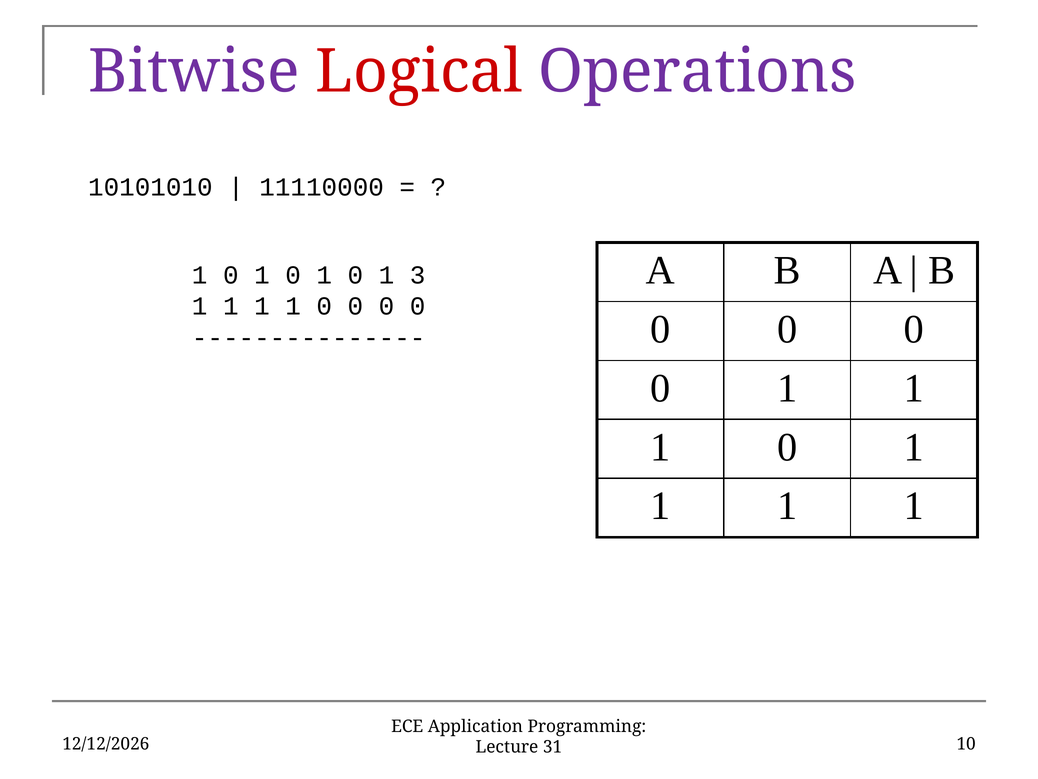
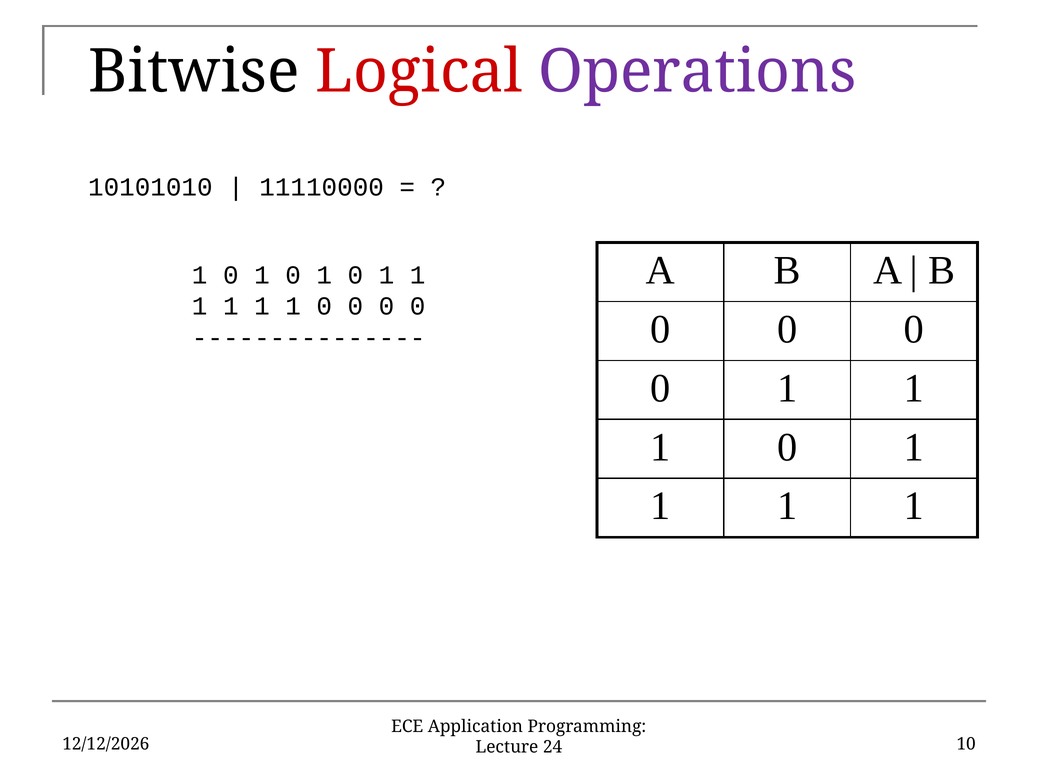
Bitwise colour: purple -> black
3 at (418, 275): 3 -> 1
31: 31 -> 24
